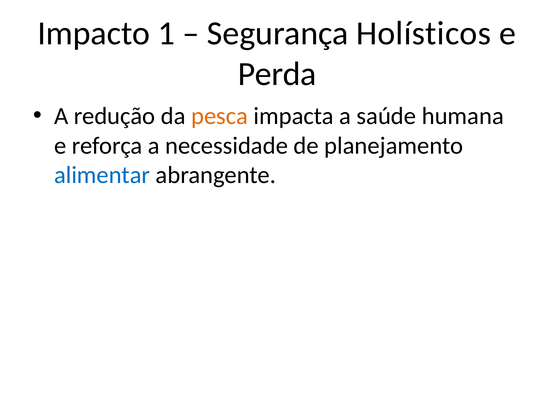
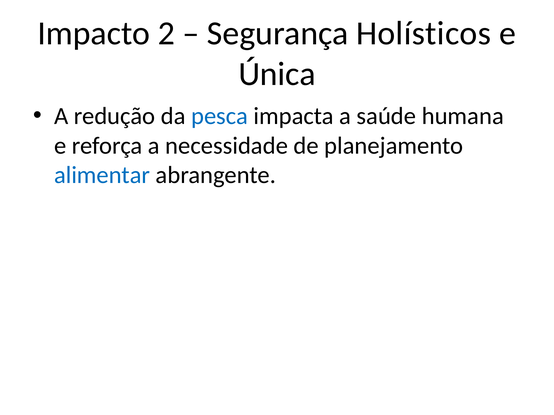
1: 1 -> 2
Perda: Perda -> Única
pesca colour: orange -> blue
